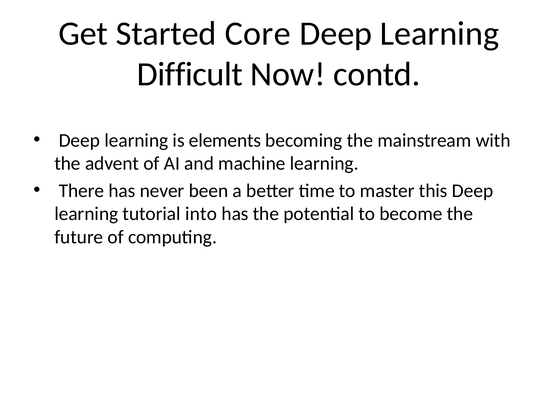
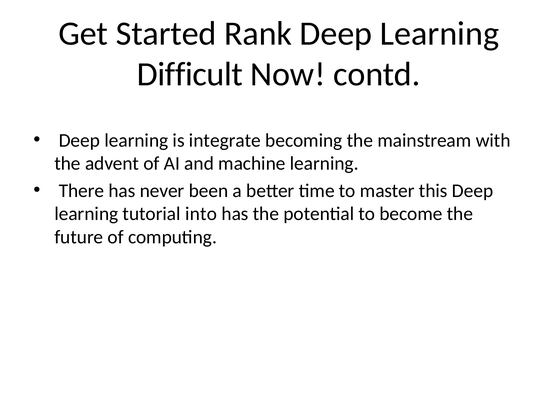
Core: Core -> Rank
elements: elements -> integrate
